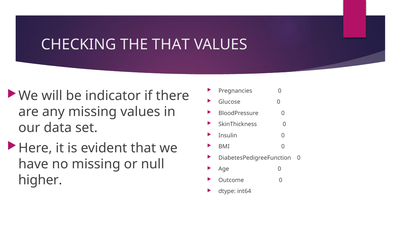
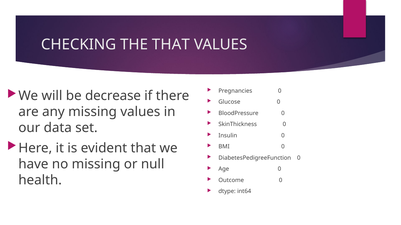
indicator: indicator -> decrease
higher: higher -> health
